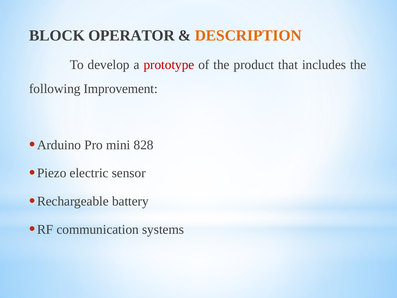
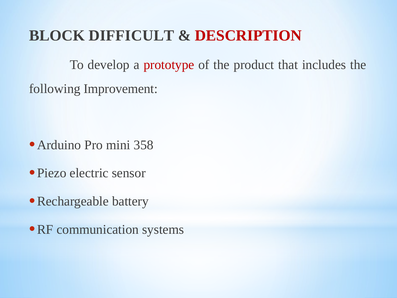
OPERATOR: OPERATOR -> DIFFICULT
DESCRIPTION colour: orange -> red
828: 828 -> 358
